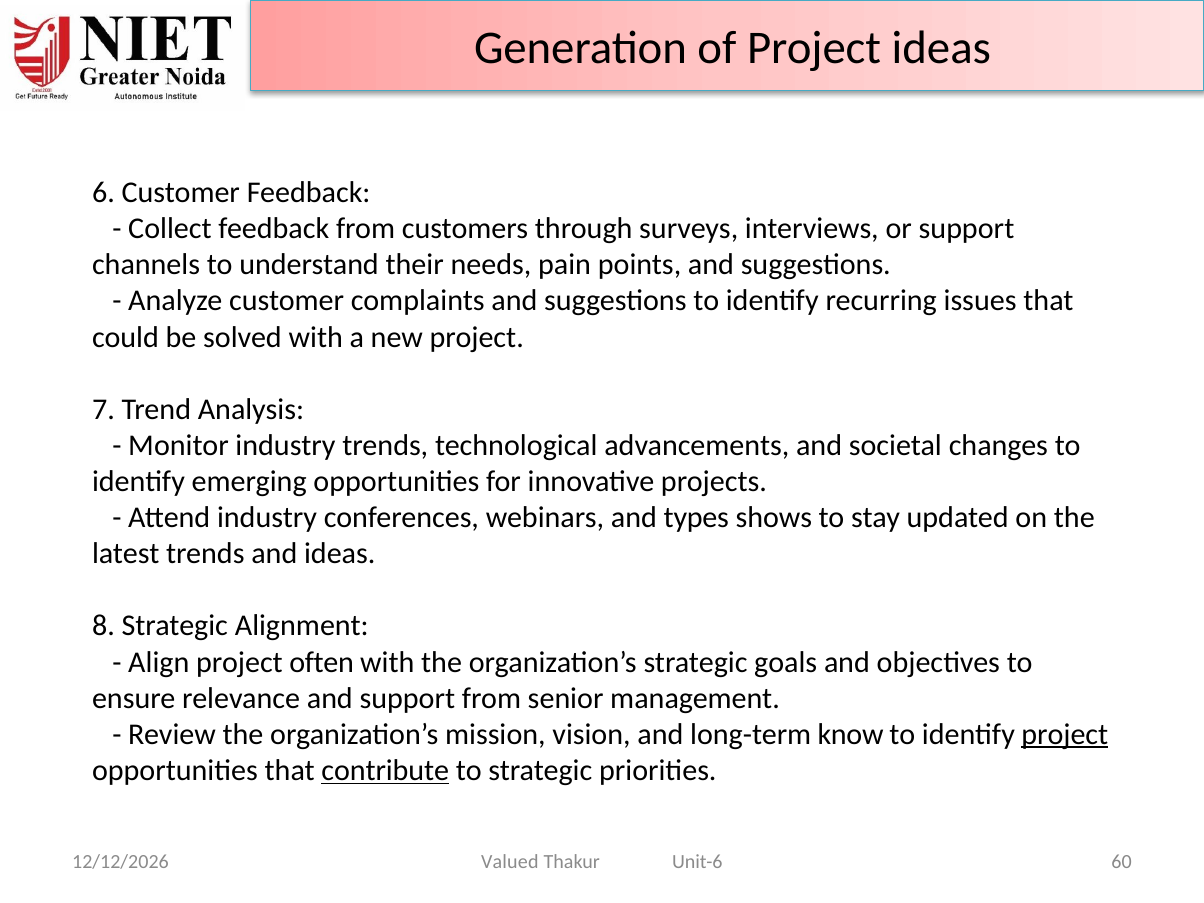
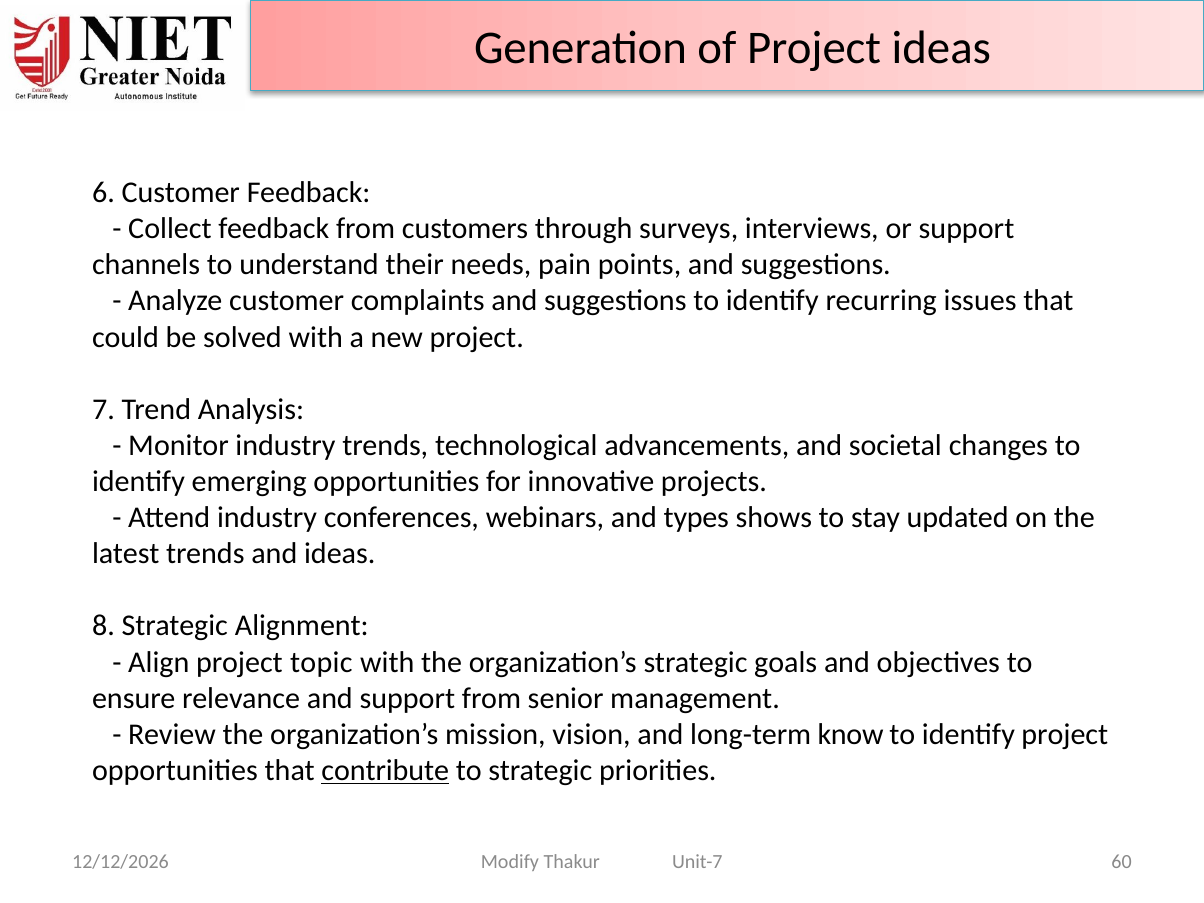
often: often -> topic
project at (1065, 734) underline: present -> none
Valued: Valued -> Modify
Unit-6: Unit-6 -> Unit-7
